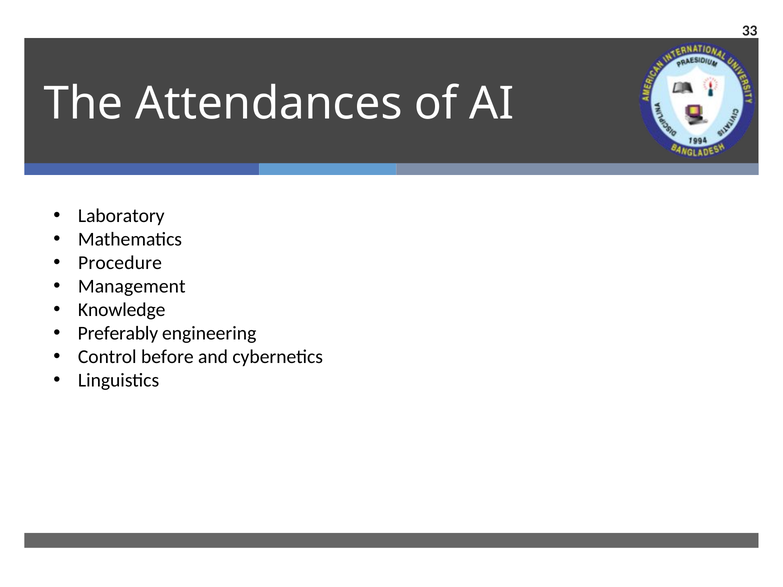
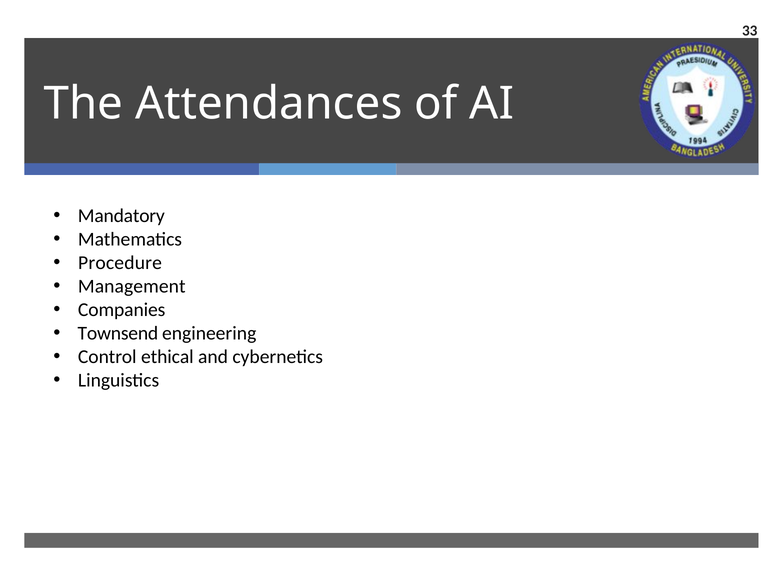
Laboratory: Laboratory -> Mandatory
Knowledge: Knowledge -> Companies
Preferably: Preferably -> Townsend
before: before -> ethical
